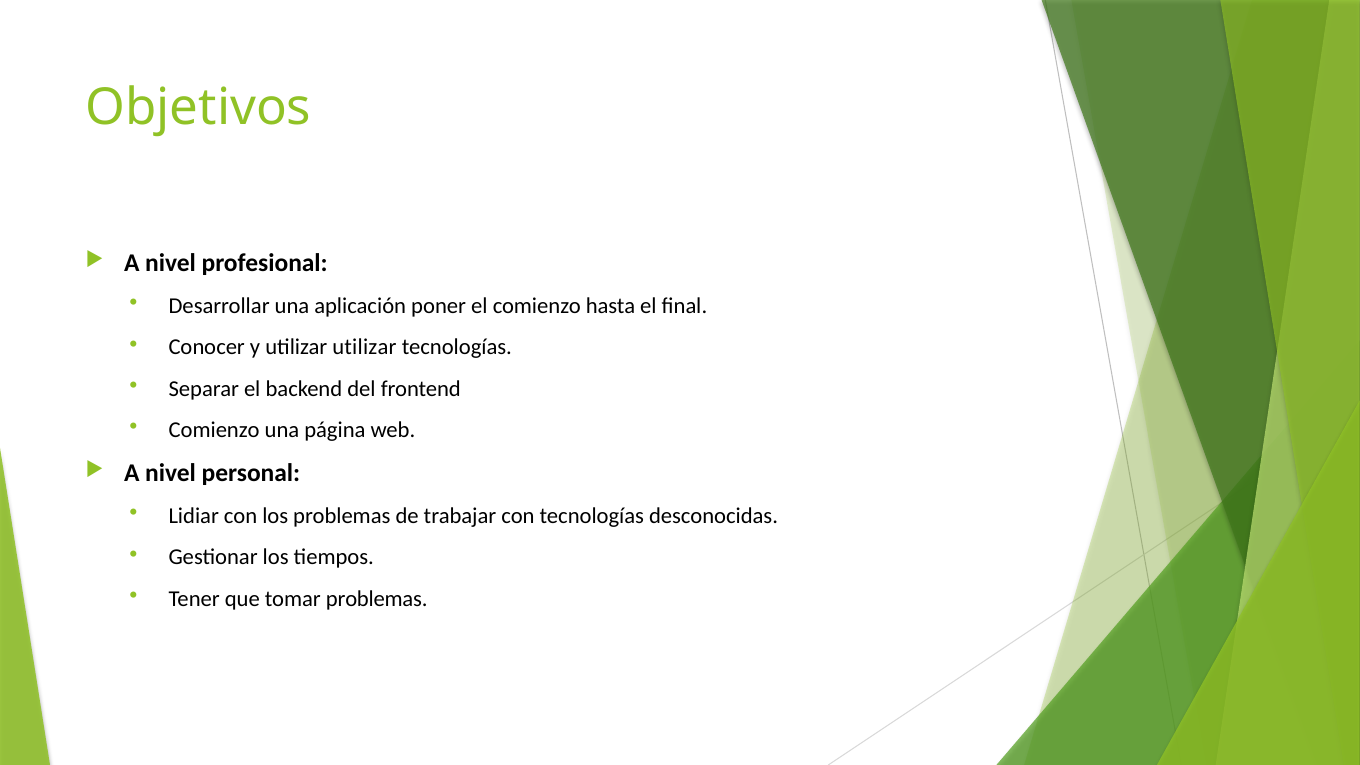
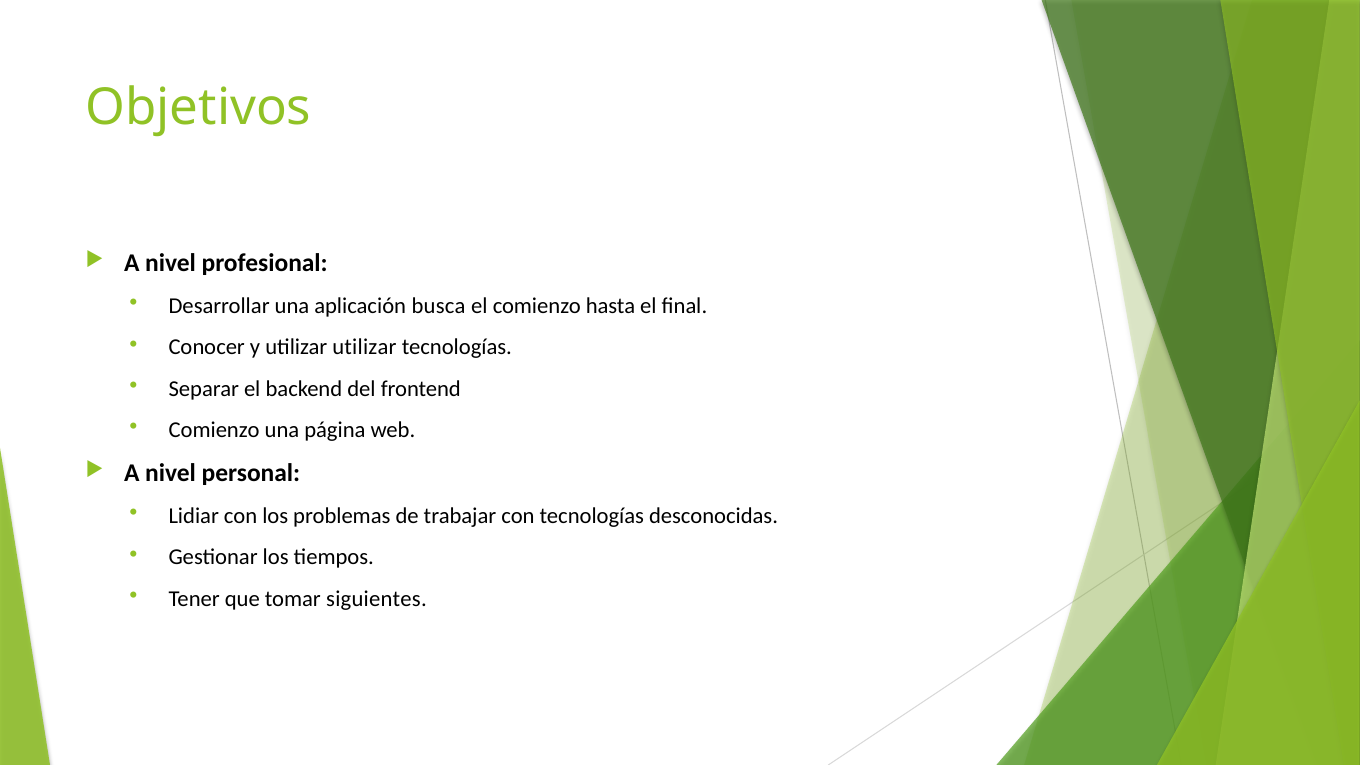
poner: poner -> busca
tomar problemas: problemas -> siguientes
